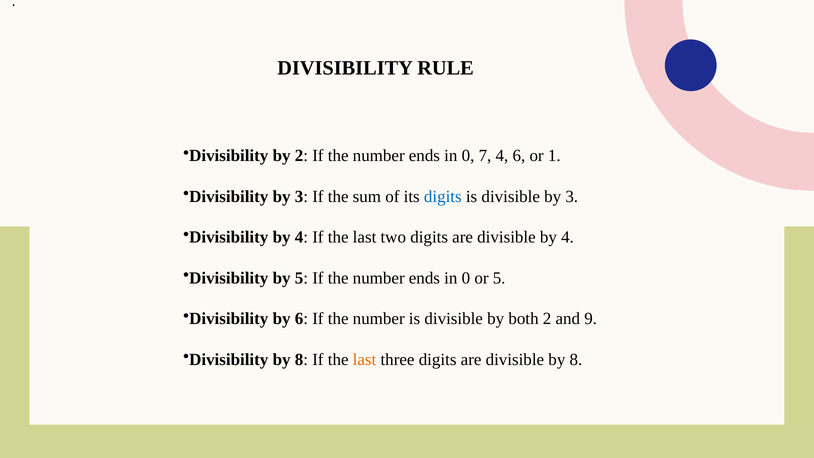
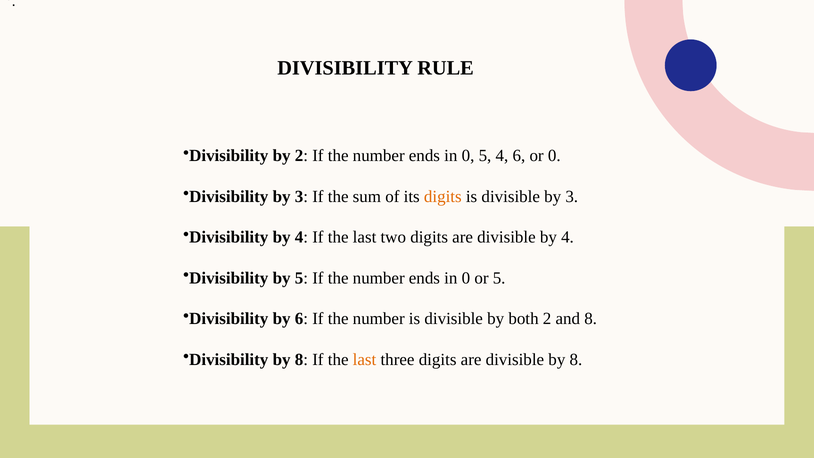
0 7: 7 -> 5
or 1: 1 -> 0
digits at (443, 196) colour: blue -> orange
and 9: 9 -> 8
